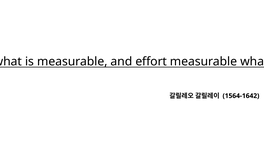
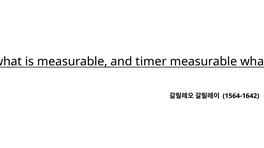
effort: effort -> timer
